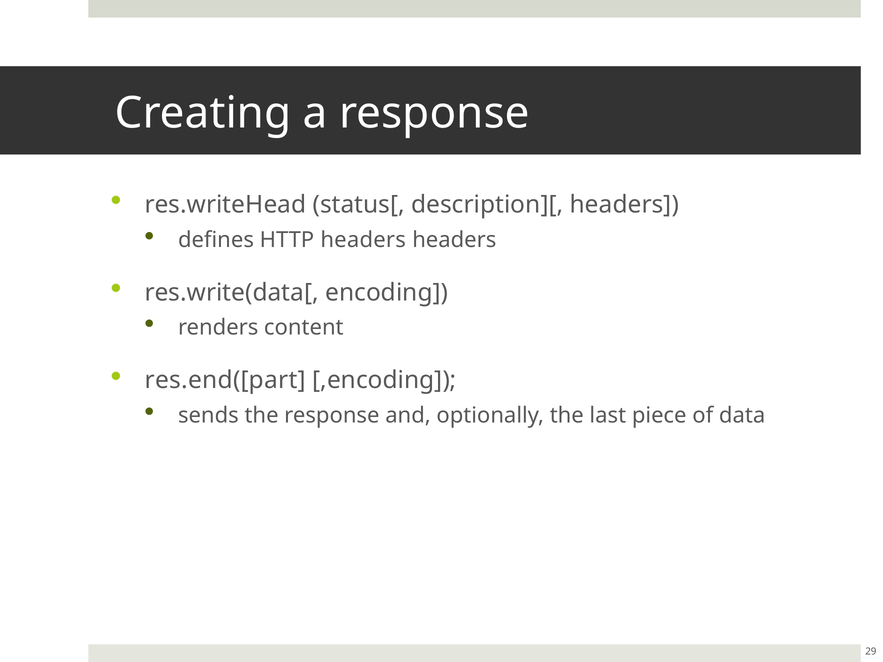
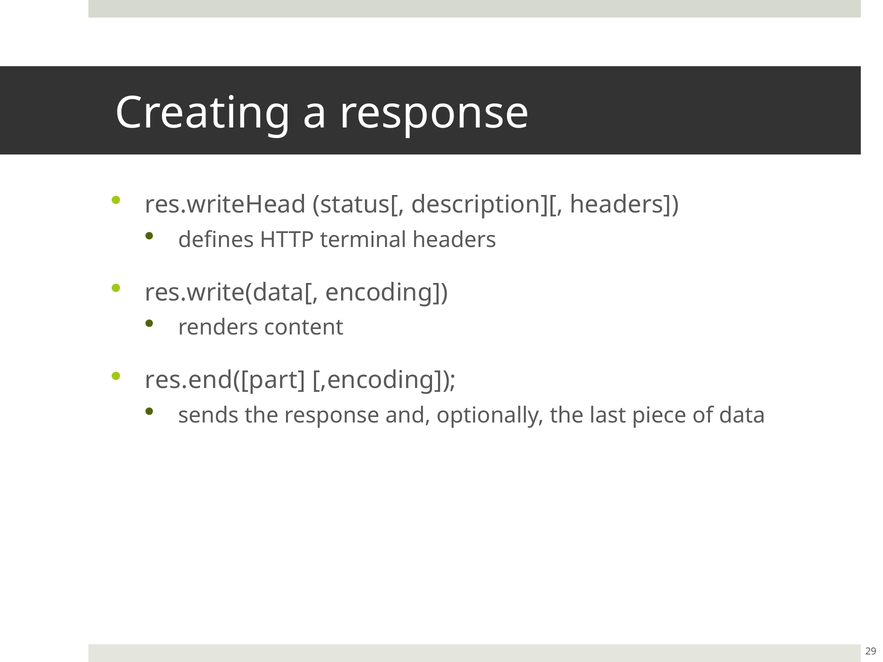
HTTP headers: headers -> terminal
